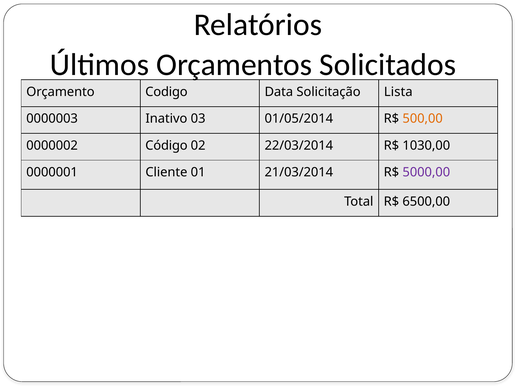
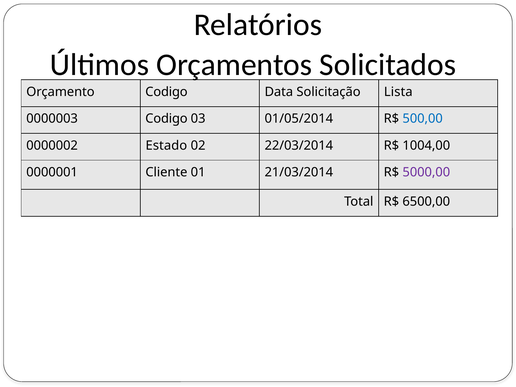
0000003 Inativo: Inativo -> Codigo
500,00 colour: orange -> blue
Código: Código -> Estado
1030,00: 1030,00 -> 1004,00
